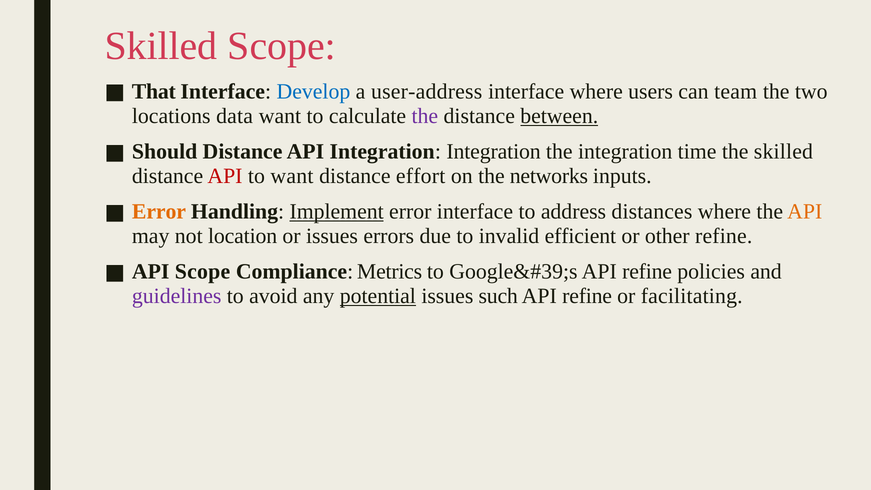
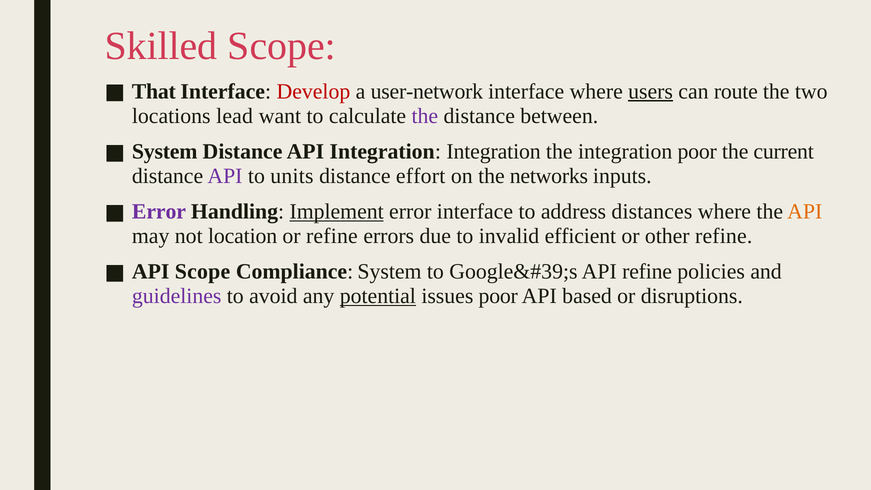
Develop colour: blue -> red
user-address: user-address -> user-network
users underline: none -> present
team: team -> route
data: data -> lead
between underline: present -> none
Should at (165, 151): Should -> System
integration time: time -> poor
the skilled: skilled -> current
API at (225, 176) colour: red -> purple
to want: want -> units
Error at (159, 212) colour: orange -> purple
or issues: issues -> refine
Compliance Metrics: Metrics -> System
issues such: such -> poor
refine at (587, 296): refine -> based
facilitating: facilitating -> disruptions
